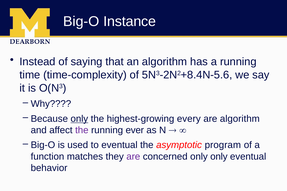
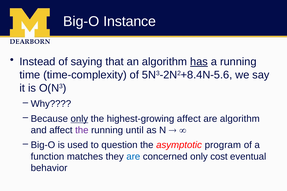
has underline: none -> present
highest-growing every: every -> affect
ever: ever -> until
to eventual: eventual -> question
are at (133, 157) colour: purple -> blue
only only: only -> cost
